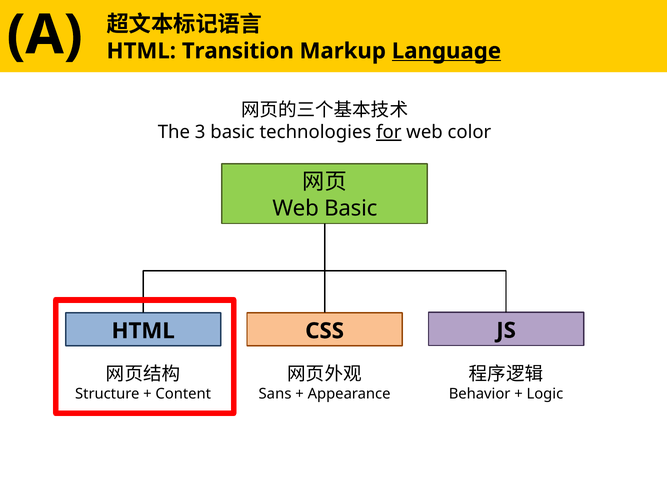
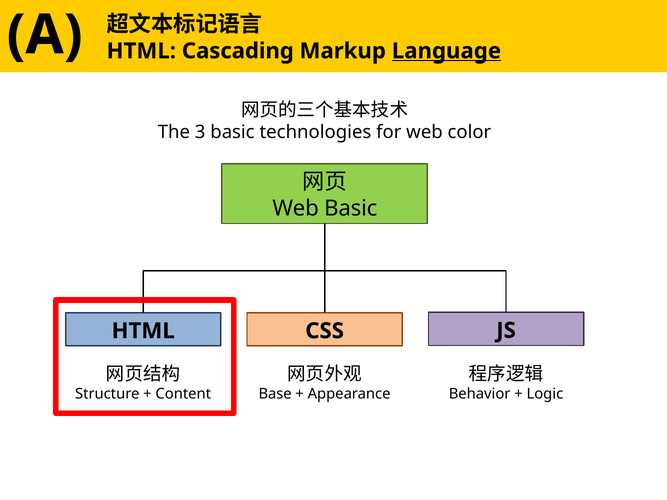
Transition: Transition -> Cascading
for underline: present -> none
Sans: Sans -> Base
